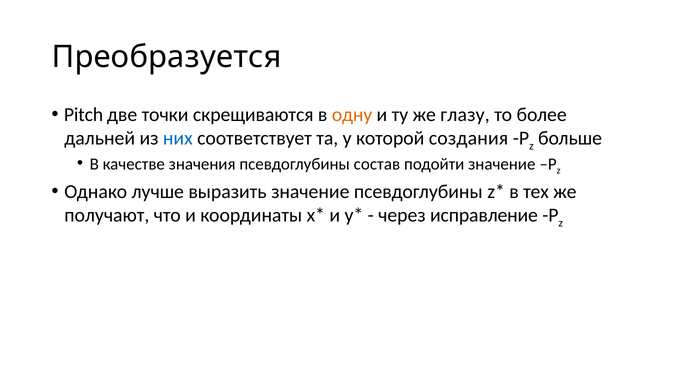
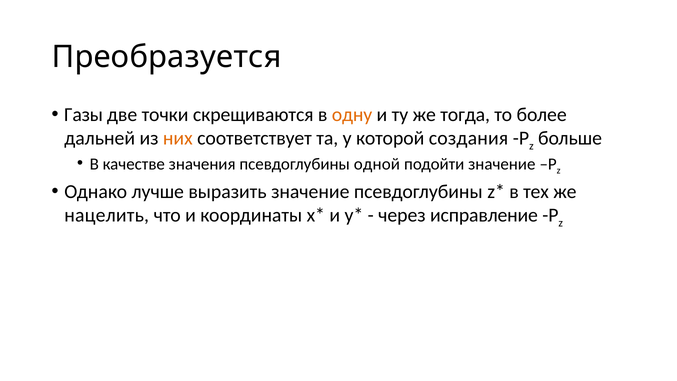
Pitch: Pitch -> Газы
глазу: глазу -> тогда
них colour: blue -> orange
состав: состав -> одной
получают: получают -> нацелить
